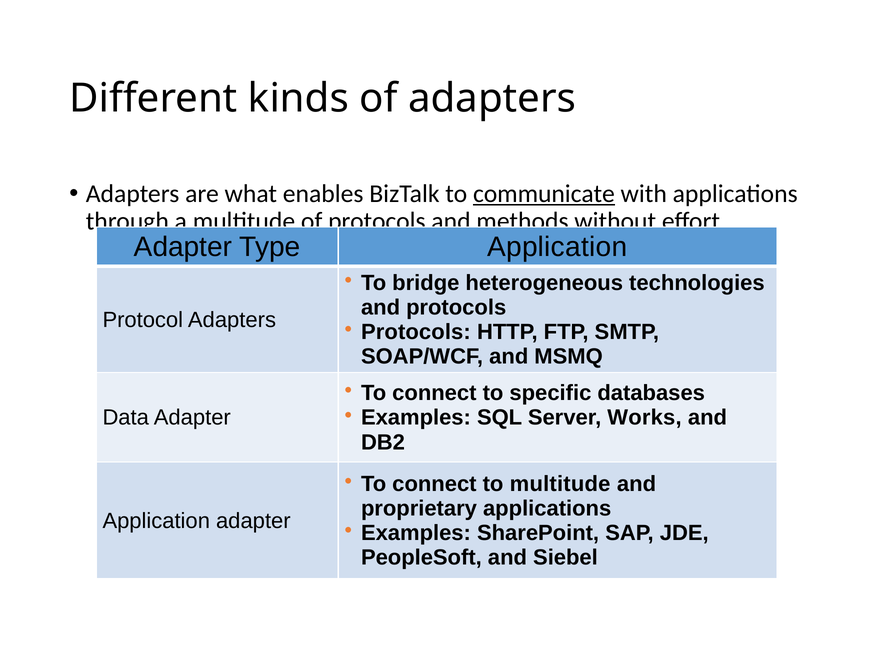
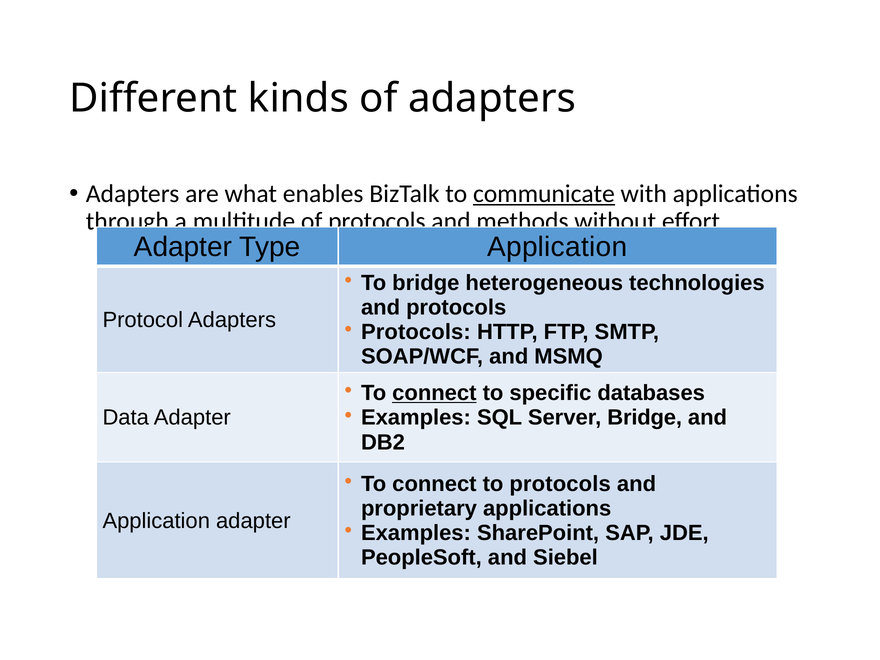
connect at (434, 393) underline: none -> present
Server Works: Works -> Bridge
to multitude: multitude -> protocols
